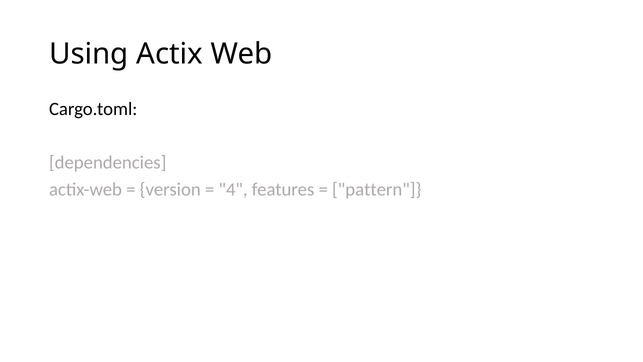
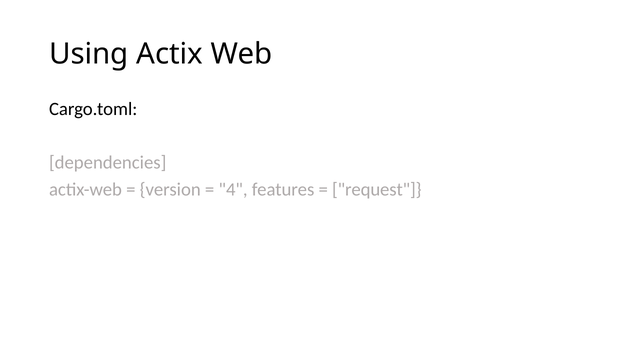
pattern: pattern -> request
